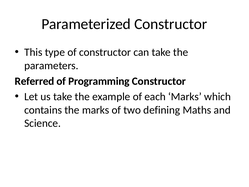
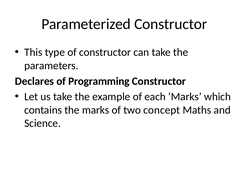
Referred: Referred -> Declares
defining: defining -> concept
